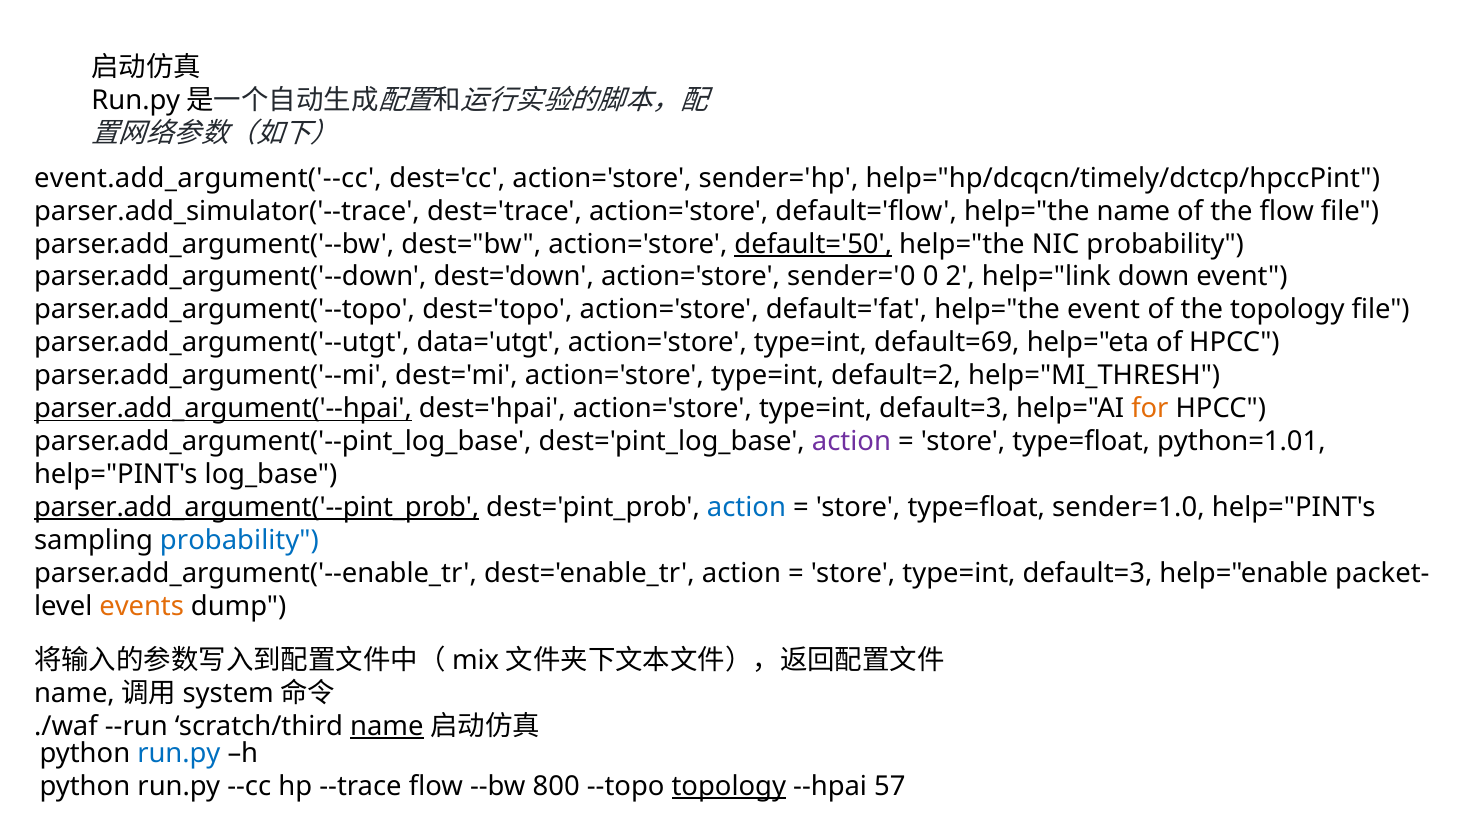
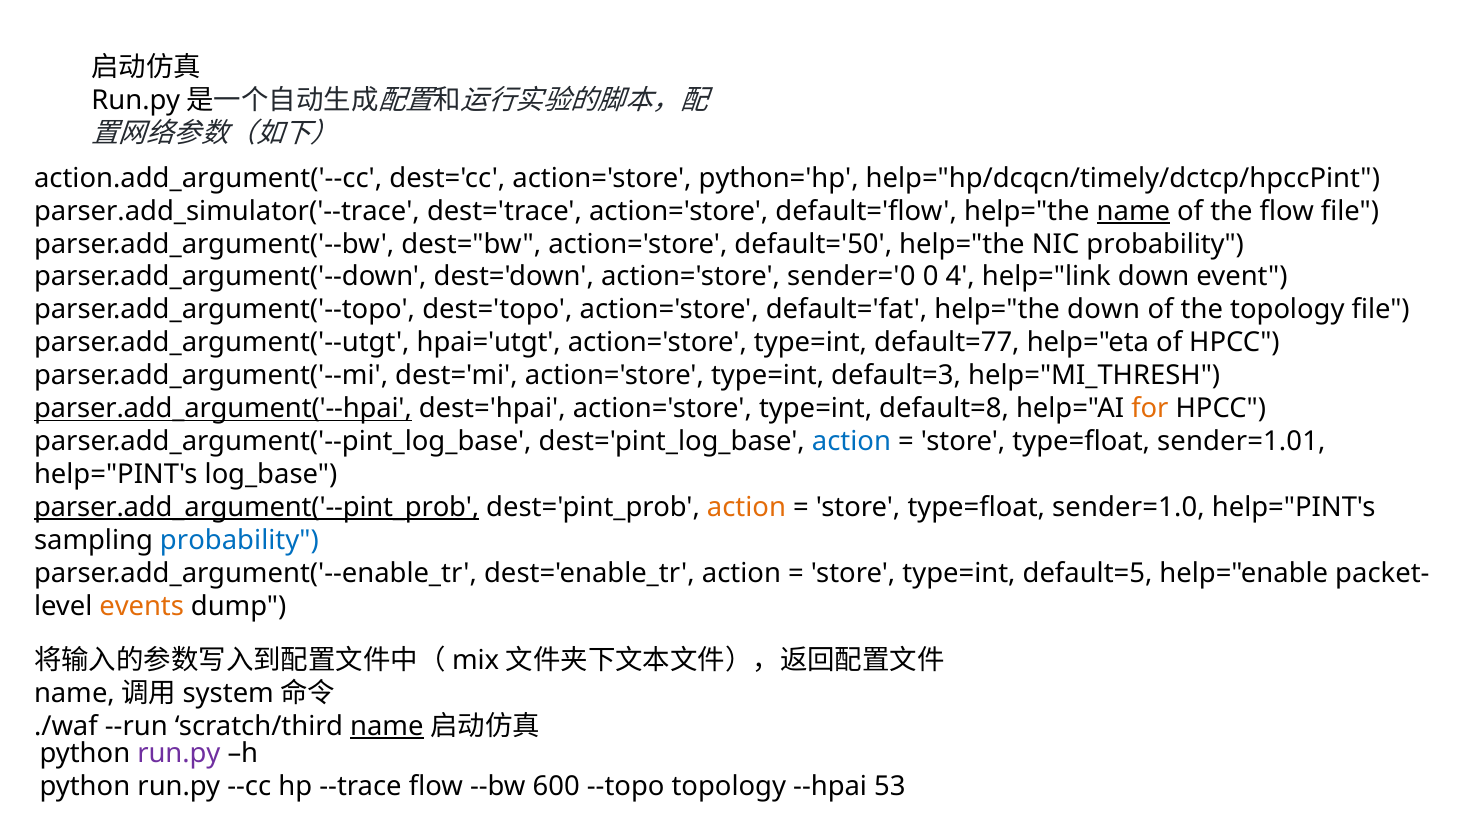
event.add_argument('--cc: event.add_argument('--cc -> action.add_argument('--cc
sender='hp: sender='hp -> python='hp
name at (1133, 211) underline: none -> present
default='50 underline: present -> none
2: 2 -> 4
help="the event: event -> down
data='utgt: data='utgt -> hpai='utgt
default=69: default=69 -> default=77
default=2: default=2 -> default=3
action='store type=int default=3: default=3 -> default=8
action at (851, 441) colour: purple -> blue
python=1.01: python=1.01 -> sender=1.01
action at (746, 507) colour: blue -> orange
store type=int default=3: default=3 -> default=5
run.py at (179, 753) colour: blue -> purple
800: 800 -> 600
topology at (729, 786) underline: present -> none
57: 57 -> 53
